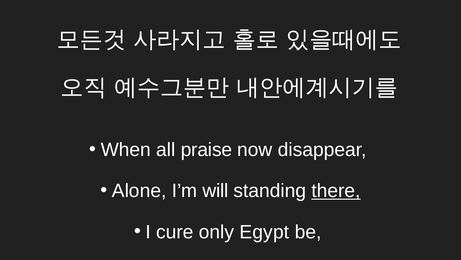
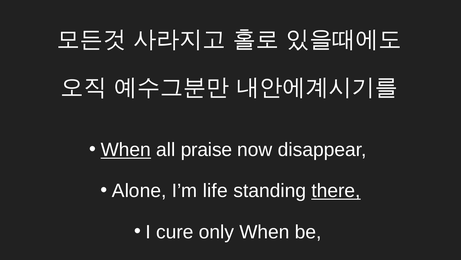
When at (126, 149) underline: none -> present
will: will -> life
only Egypt: Egypt -> When
